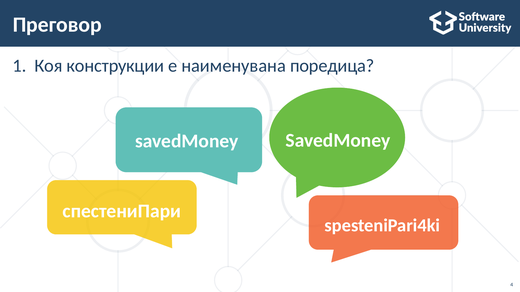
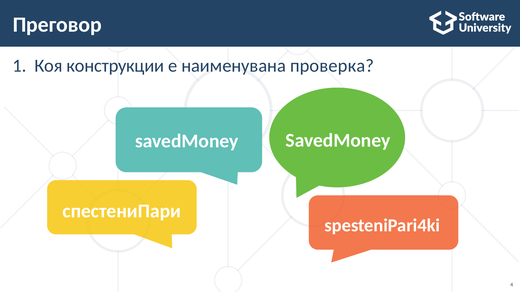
поредица: поредица -> проверка
